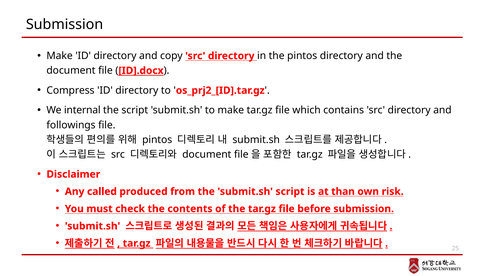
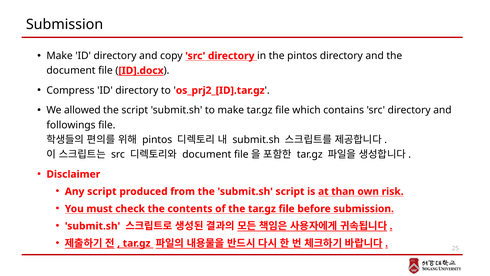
internal: internal -> allowed
Any called: called -> script
